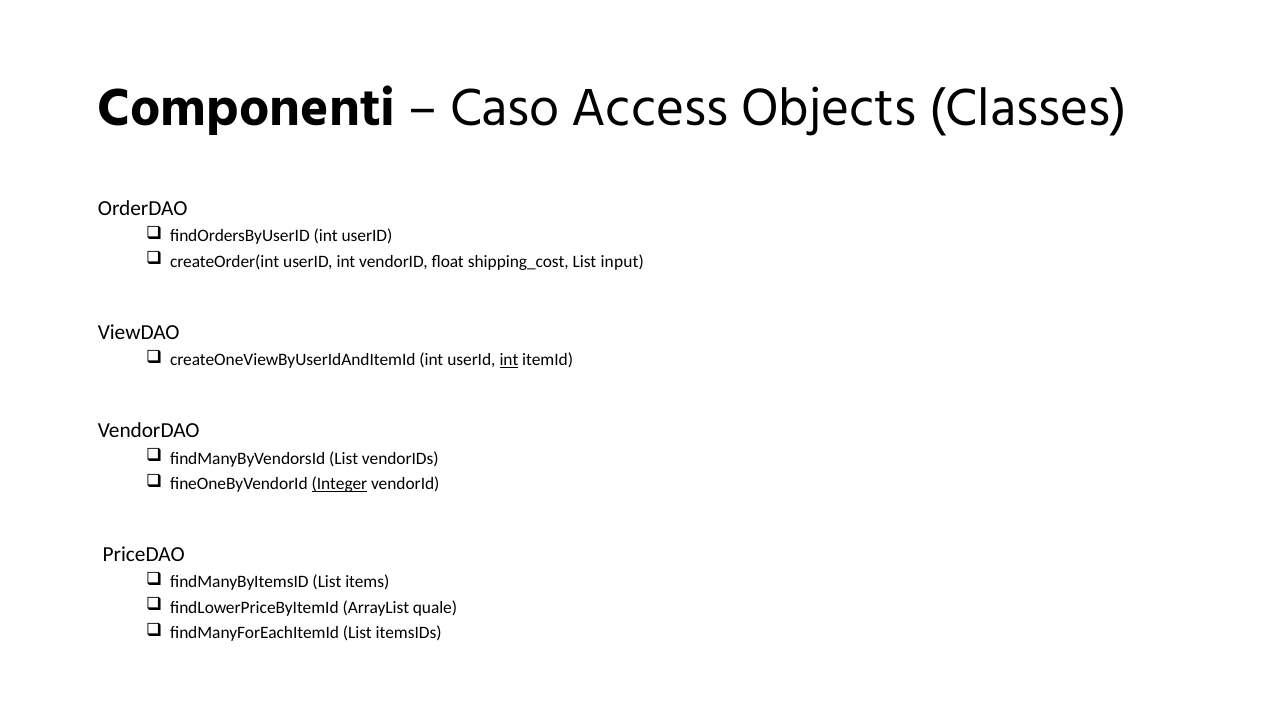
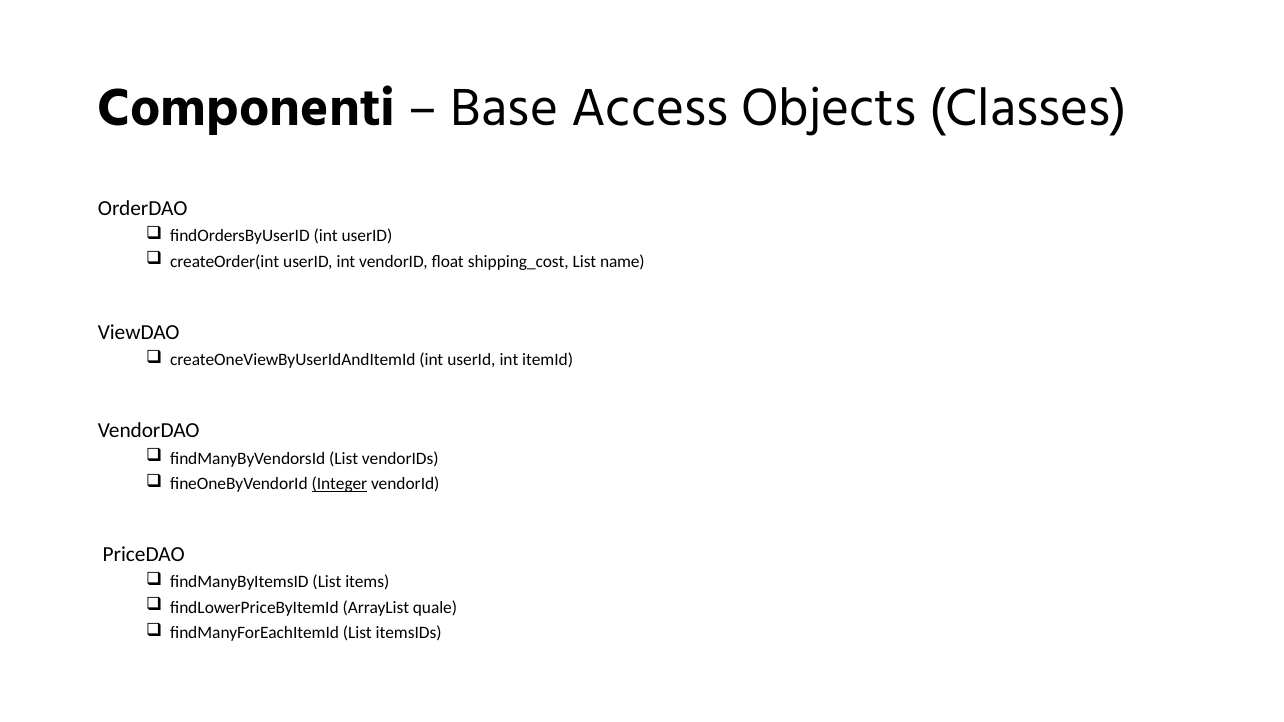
Caso: Caso -> Base
input: input -> name
int at (509, 360) underline: present -> none
